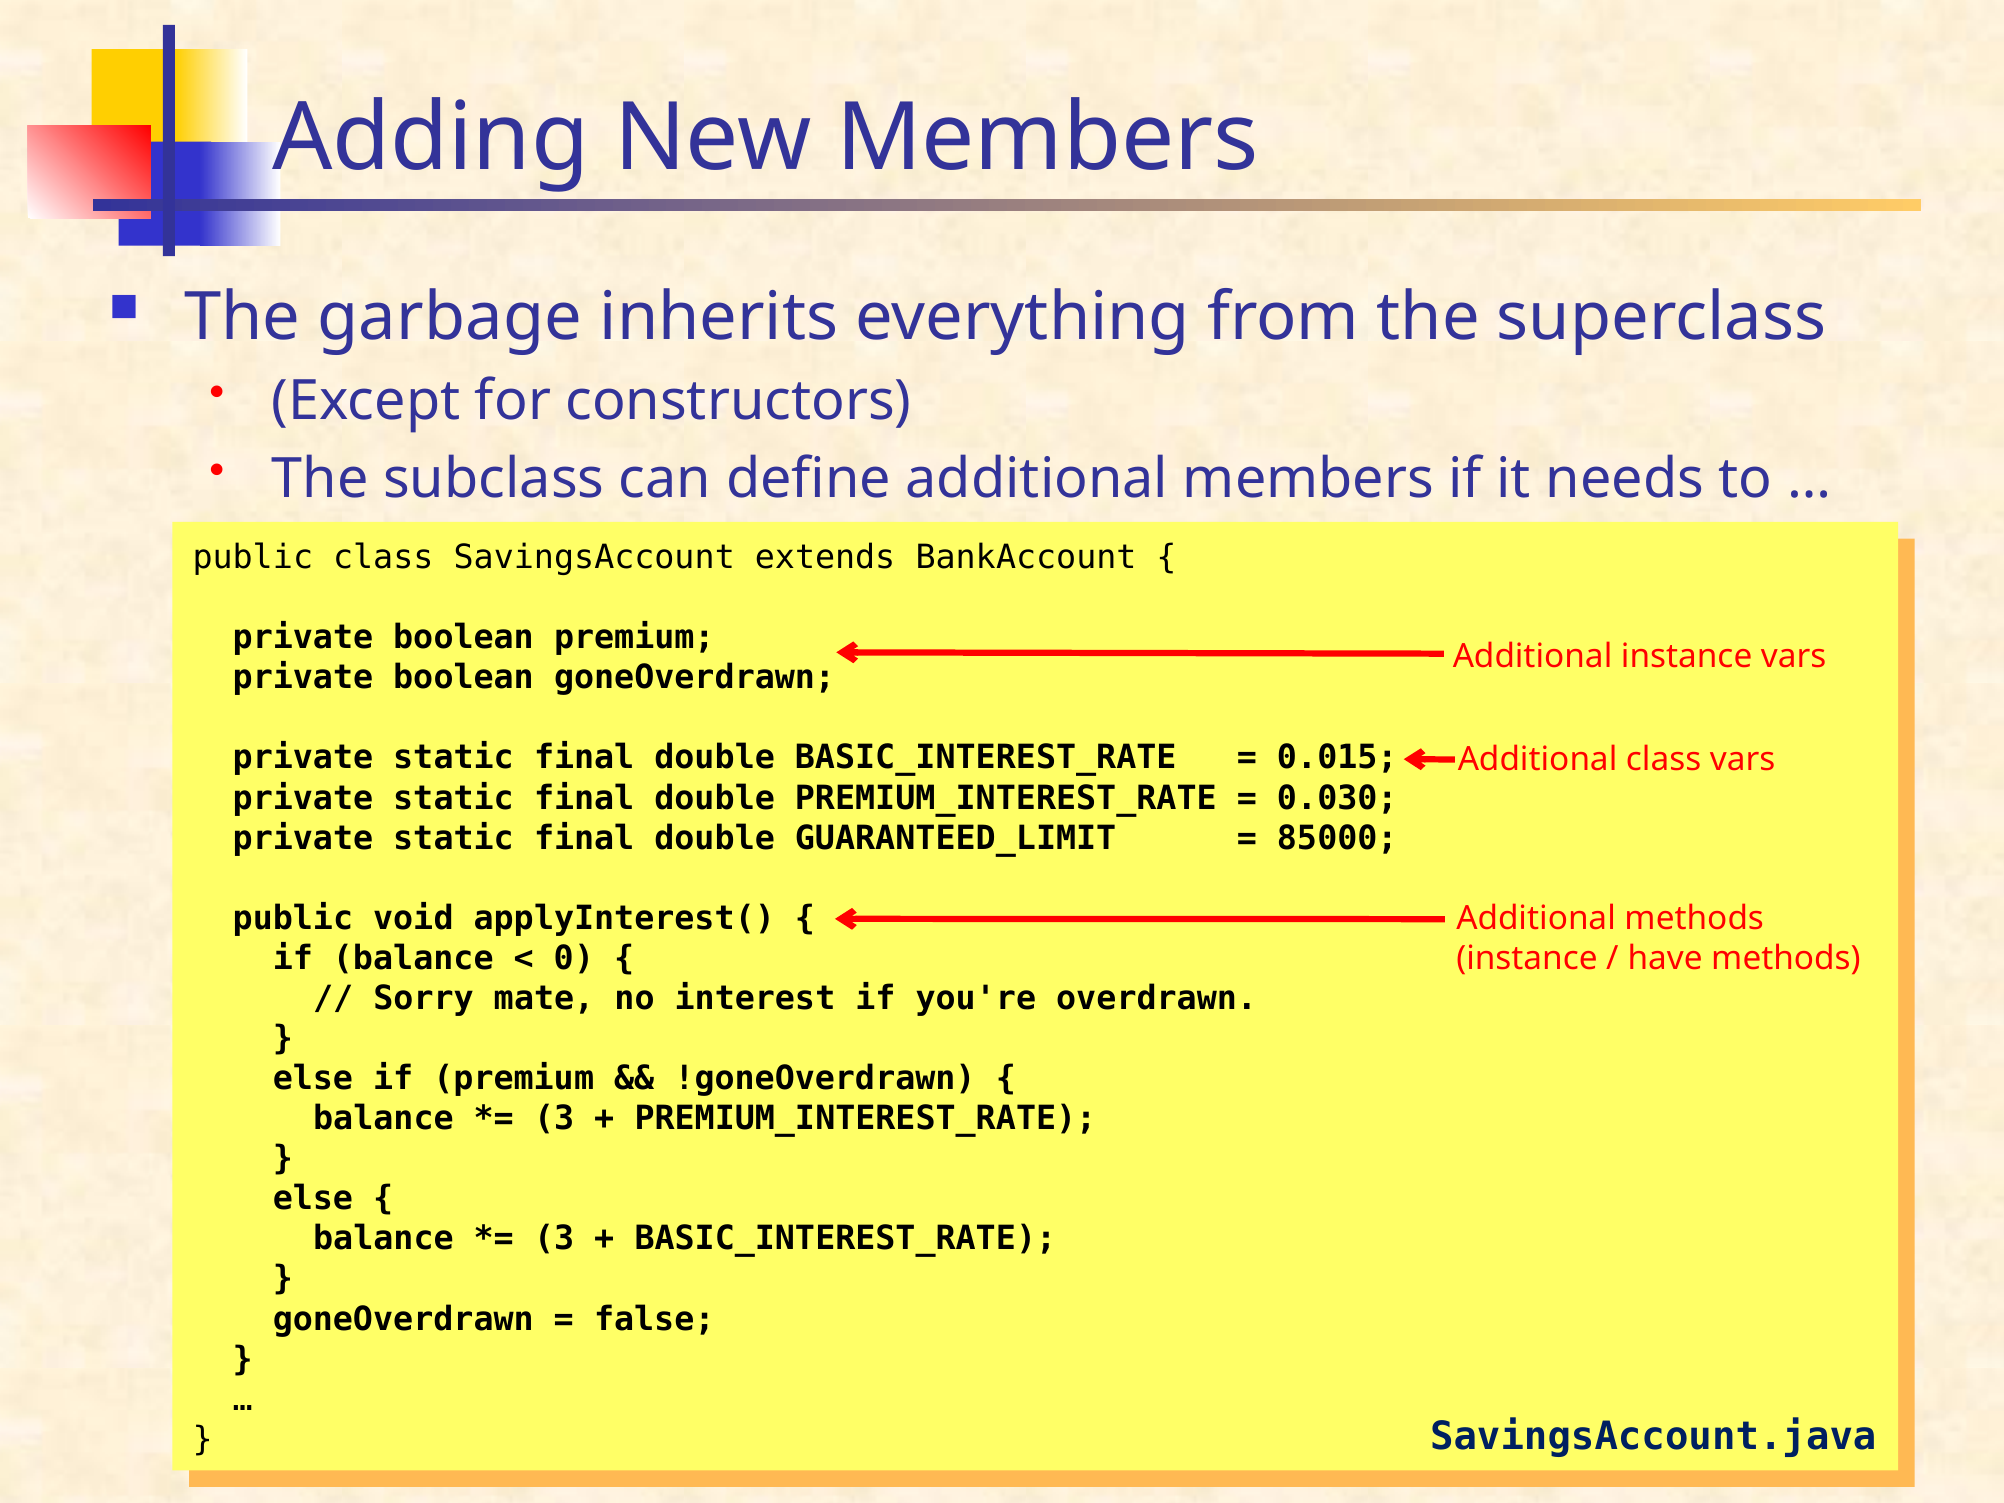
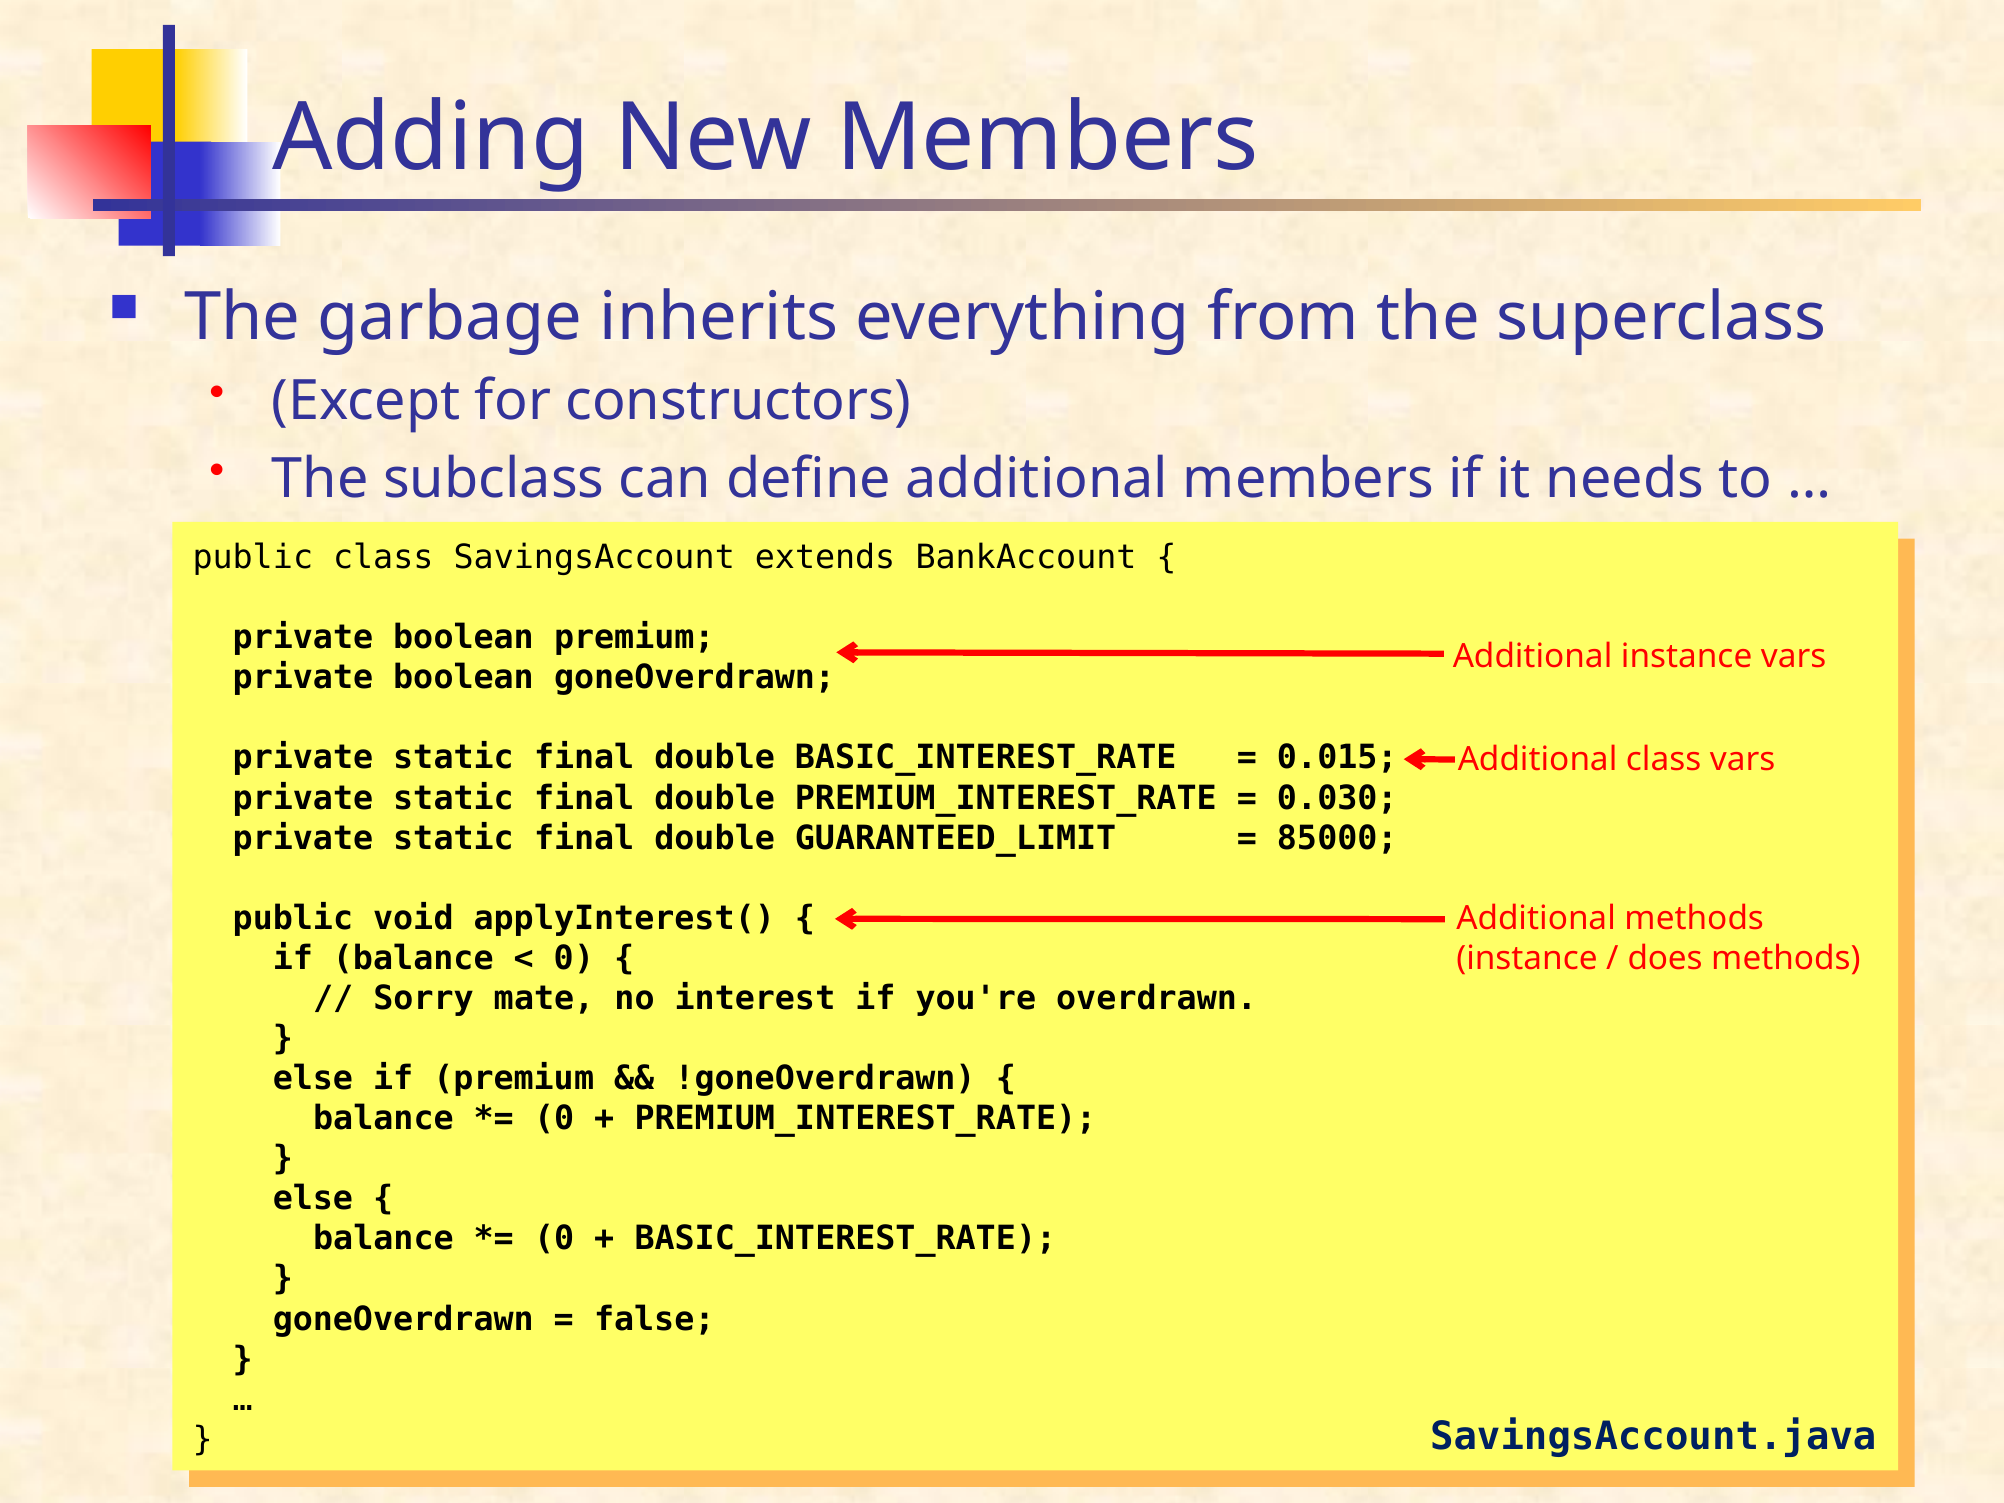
have: have -> does
3 at (554, 1119): 3 -> 0
3 at (554, 1239): 3 -> 0
